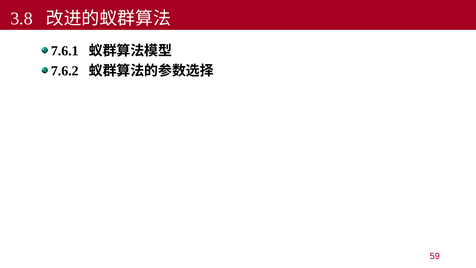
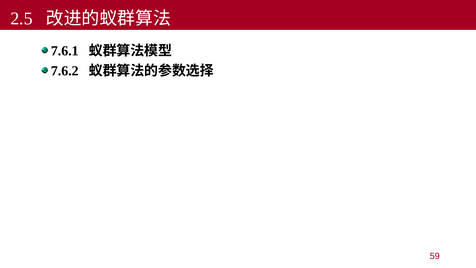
3.8: 3.8 -> 2.5
